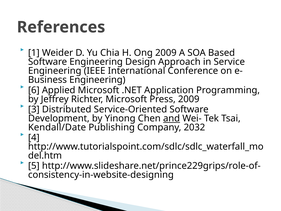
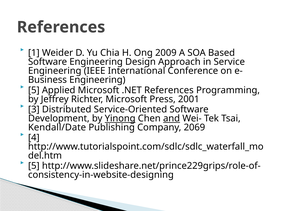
6 at (34, 90): 6 -> 5
.NET Application: Application -> References
Press 2009: 2009 -> 2001
Yinong underline: none -> present
2032: 2032 -> 2069
